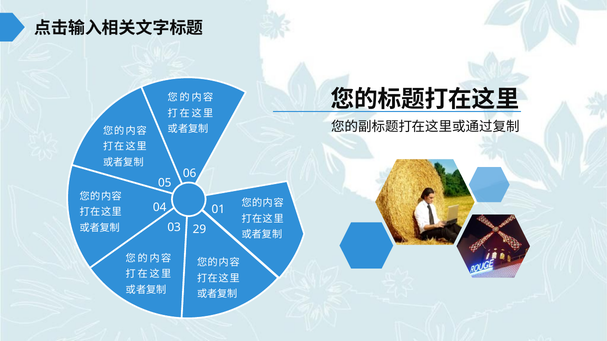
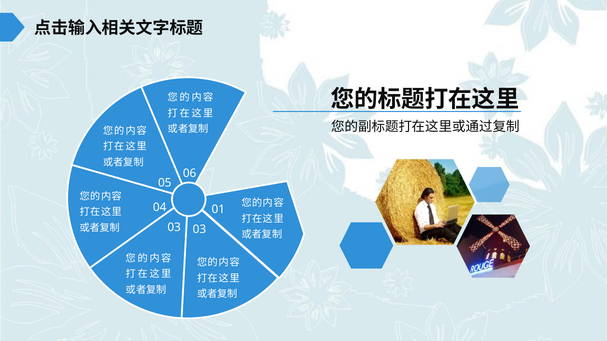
03 29: 29 -> 03
